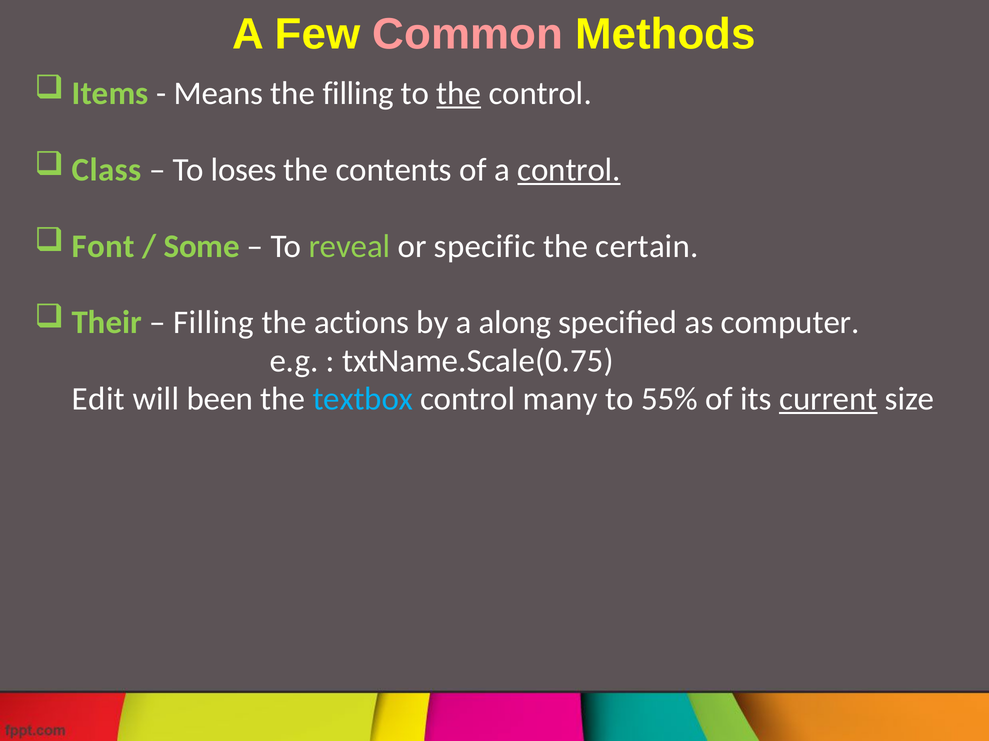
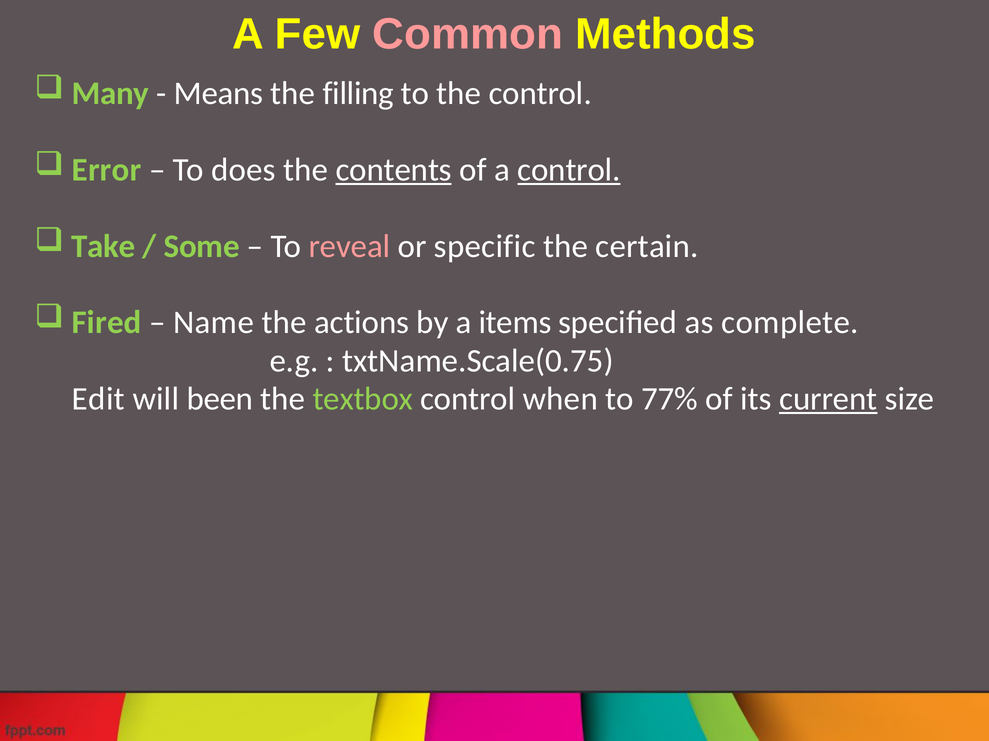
Items: Items -> Many
the at (459, 94) underline: present -> none
Class: Class -> Error
loses: loses -> does
contents underline: none -> present
Font: Font -> Take
reveal colour: light green -> pink
Their: Their -> Fired
Filling at (214, 323): Filling -> Name
along: along -> items
computer: computer -> complete
textbox colour: light blue -> light green
many: many -> when
55%: 55% -> 77%
